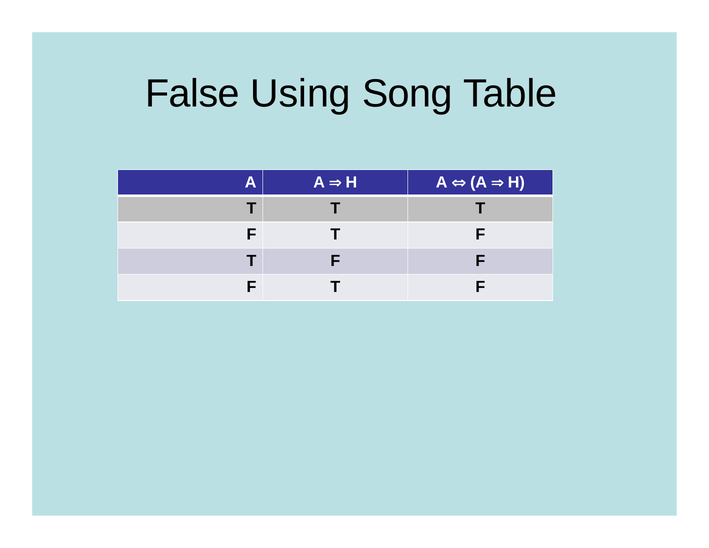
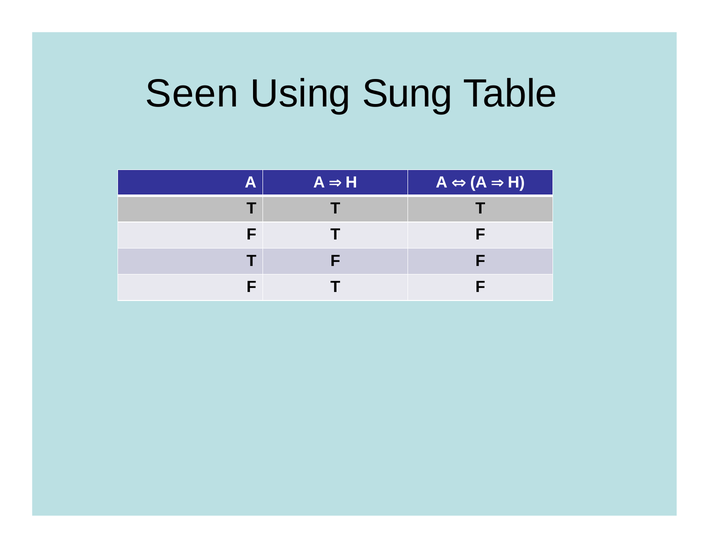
False: False -> Seen
Song: Song -> Sung
